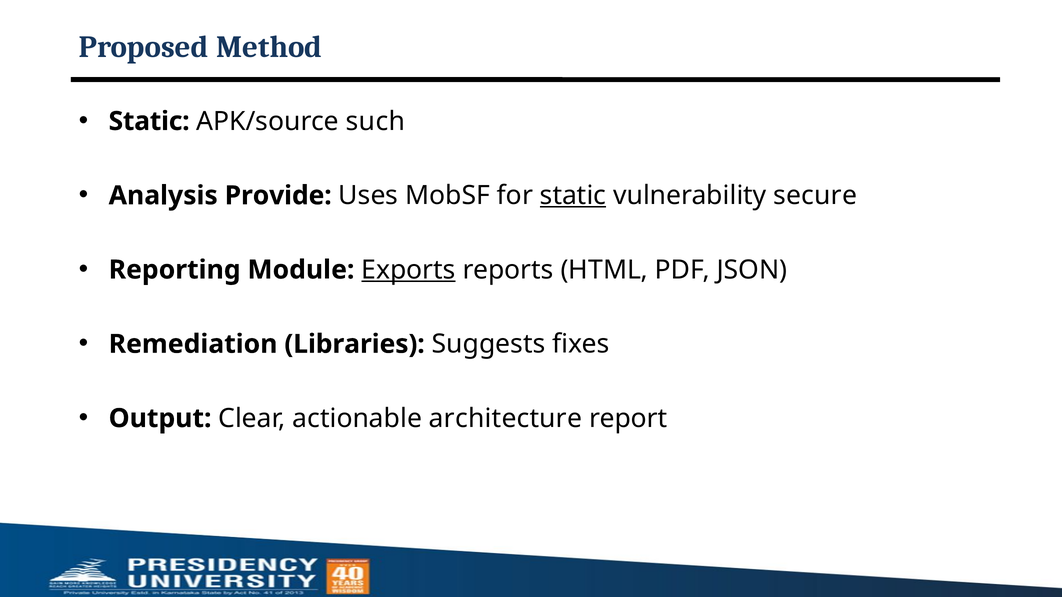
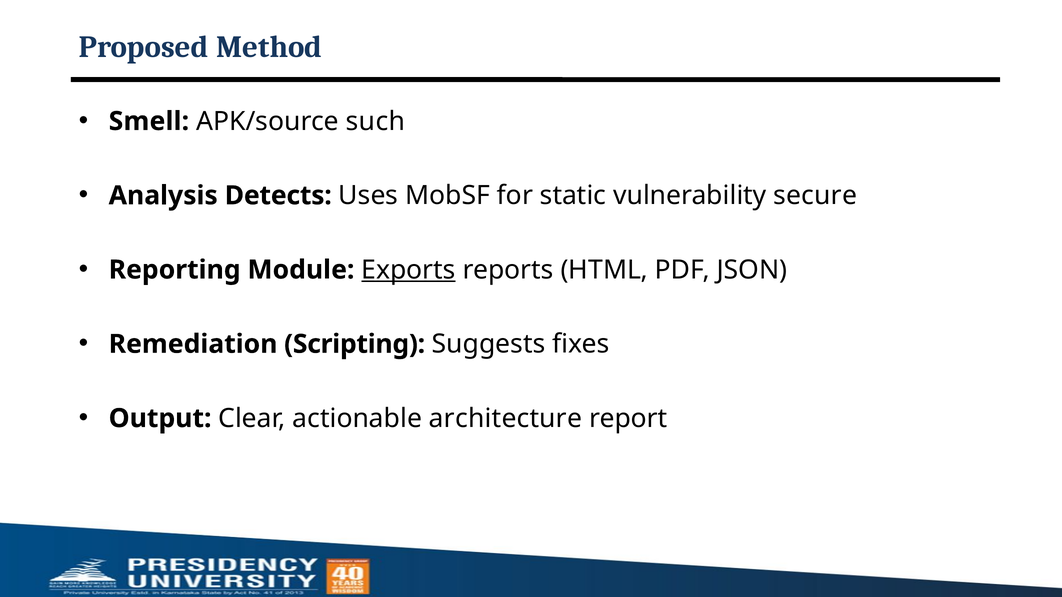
Static at (149, 121): Static -> Smell
Provide: Provide -> Detects
static at (573, 196) underline: present -> none
Libraries: Libraries -> Scripting
